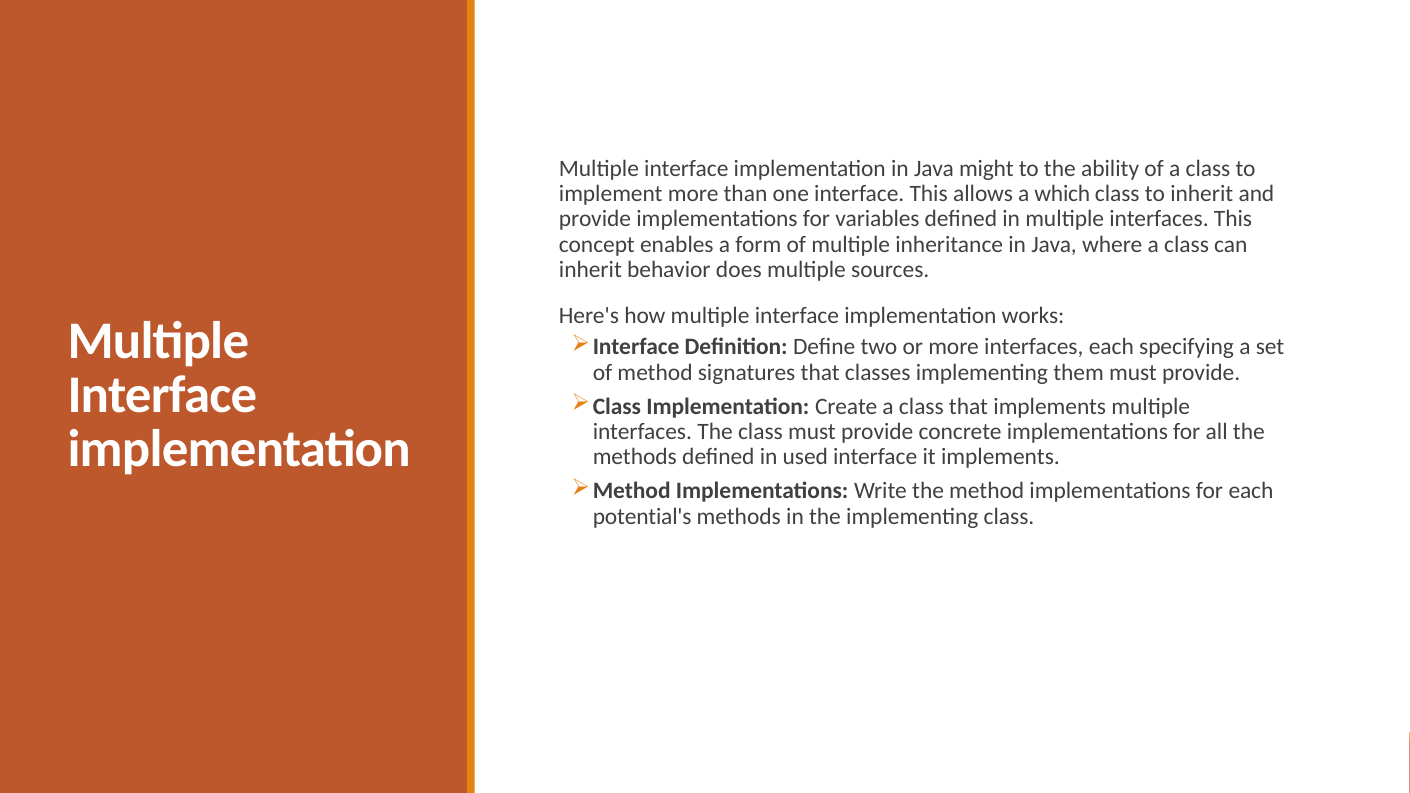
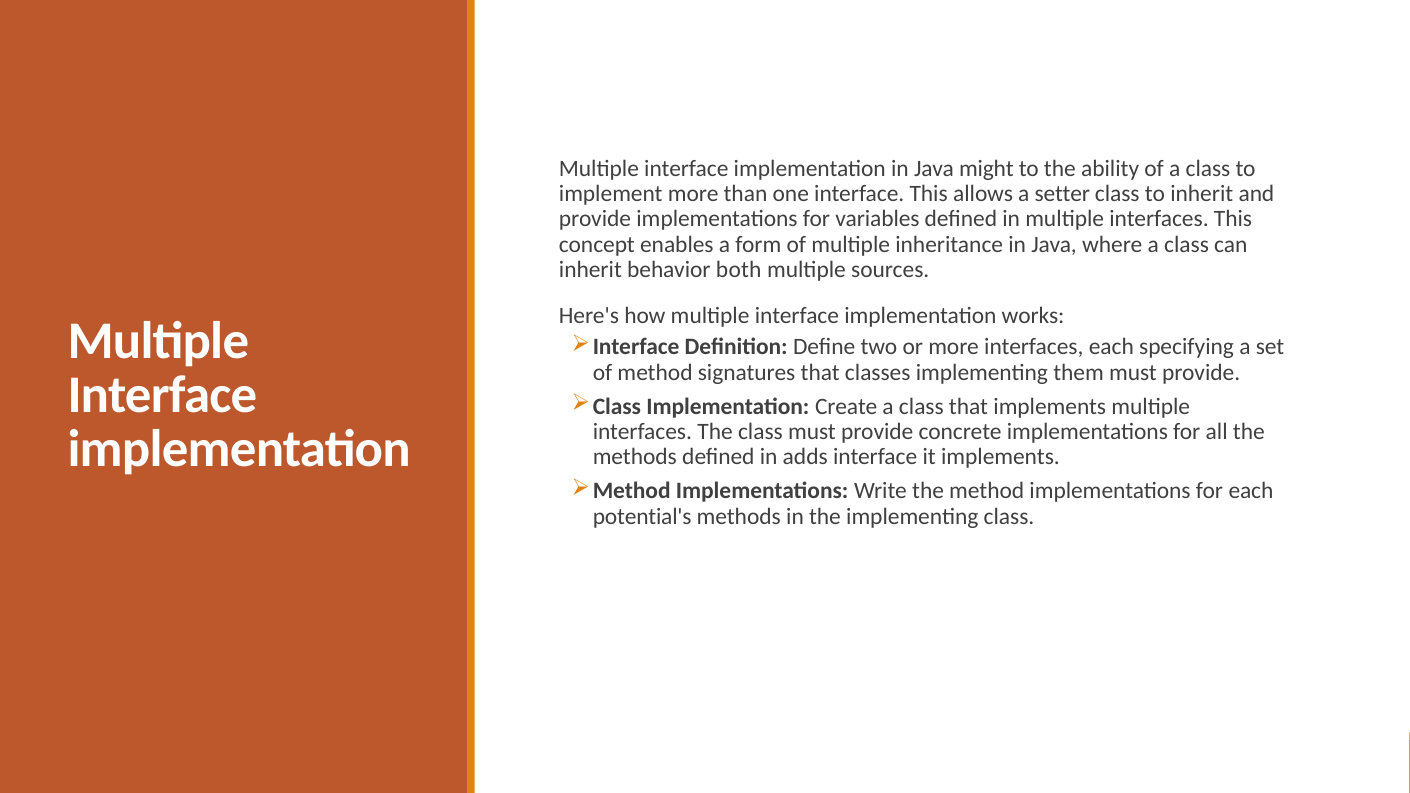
which: which -> setter
does: does -> both
used: used -> adds
